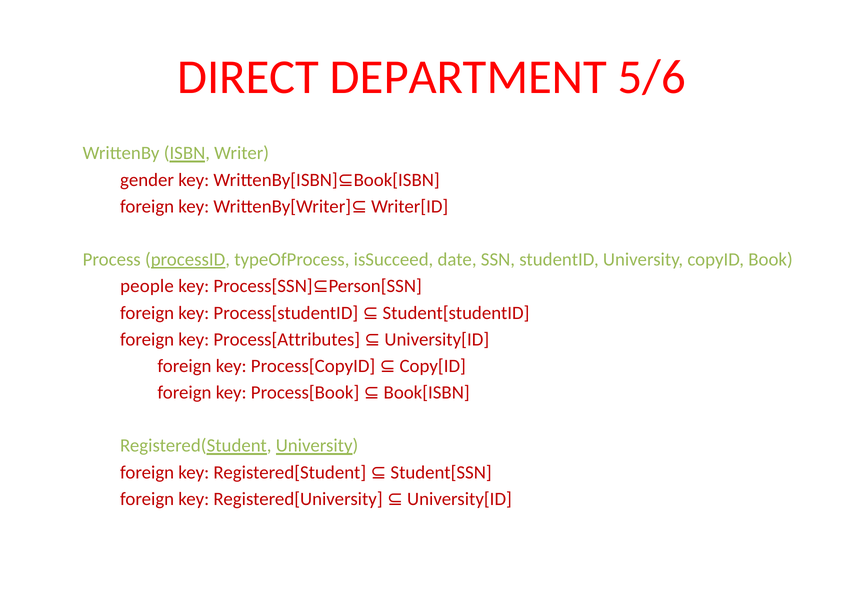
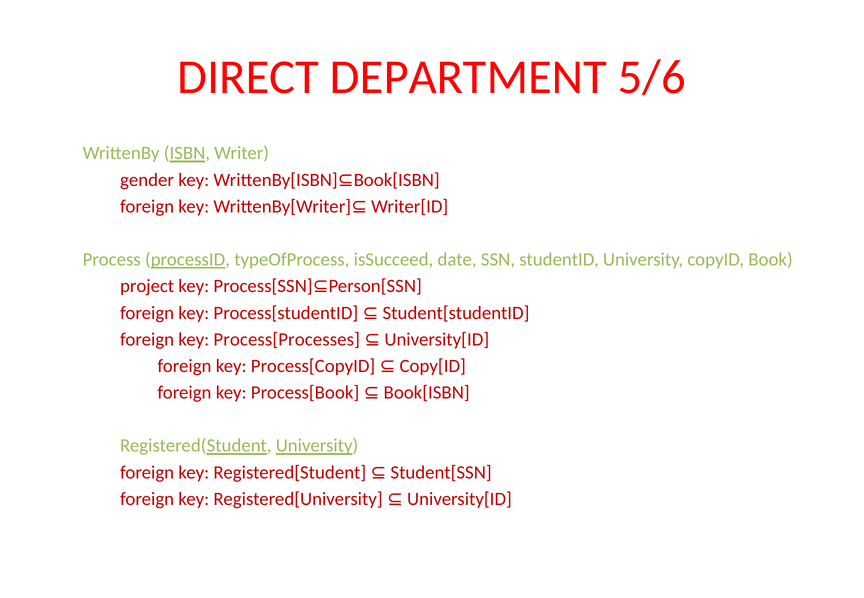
people: people -> project
Process[Attributes: Process[Attributes -> Process[Processes
